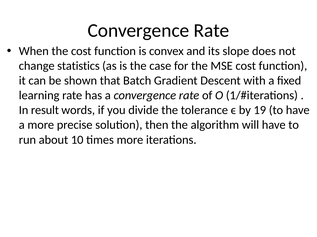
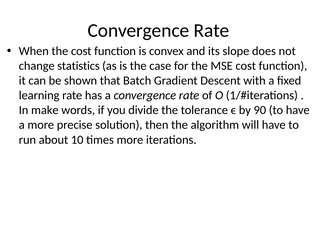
result: result -> make
19: 19 -> 90
